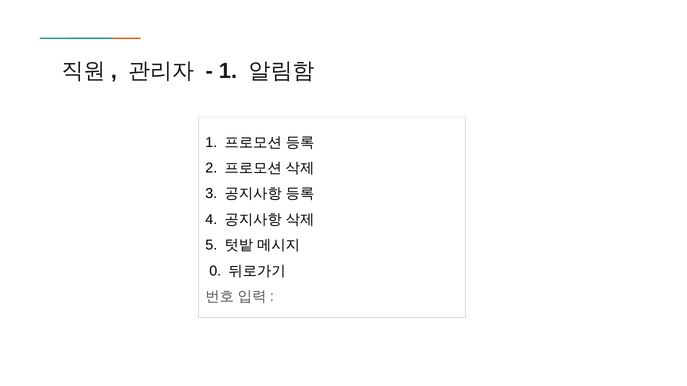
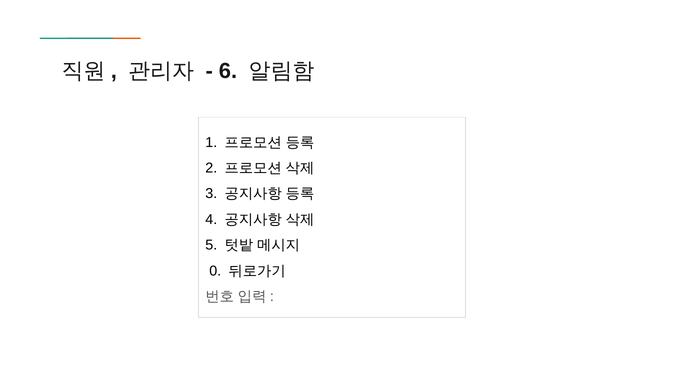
1 at (228, 71): 1 -> 6
